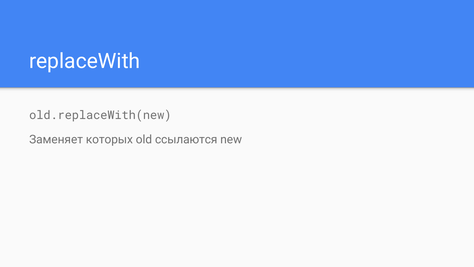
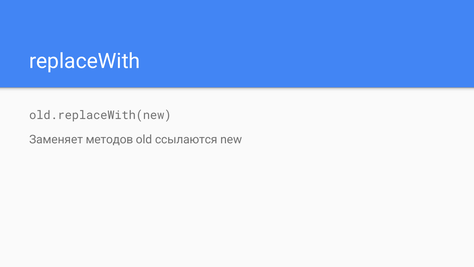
которых: которых -> методов
